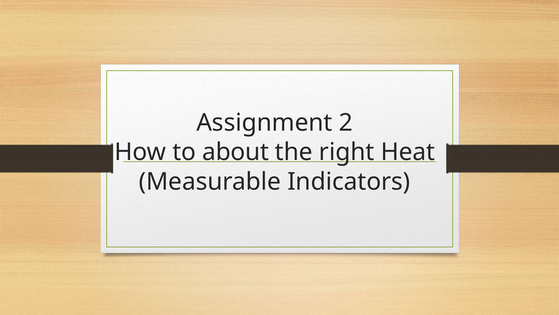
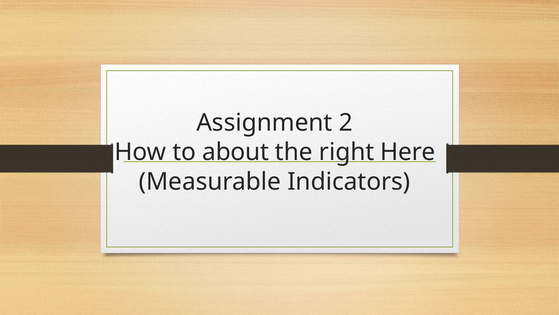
Heat: Heat -> Here
